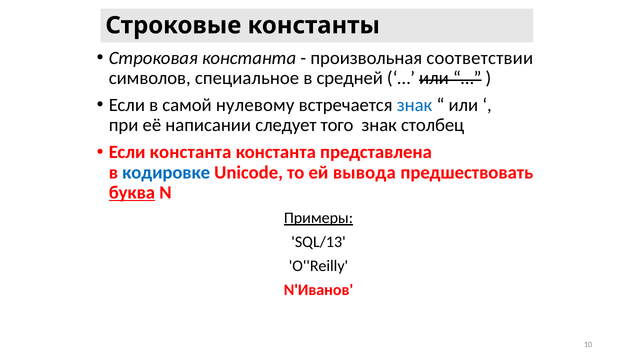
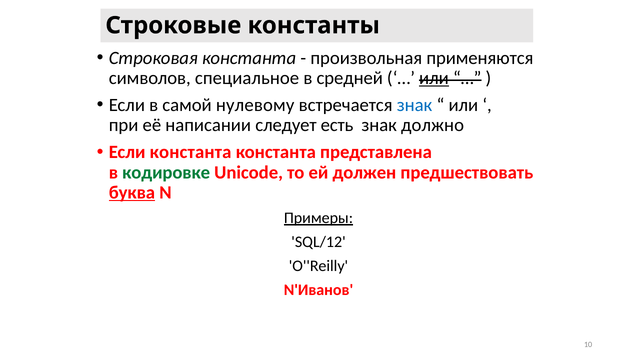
соответствии: соответствии -> применяются
или at (434, 78) underline: none -> present
того: того -> есть
столбец: столбец -> должно
кодировке colour: blue -> green
вывода: вывода -> должен
SQL/13: SQL/13 -> SQL/12
